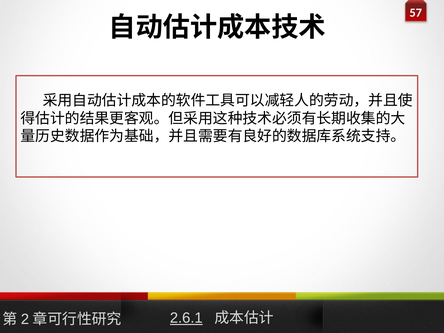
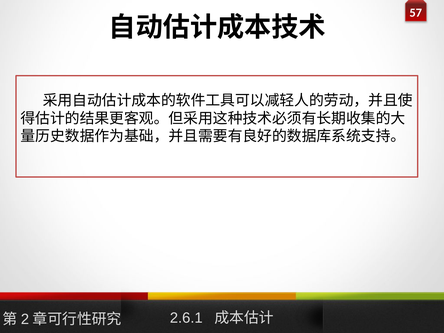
2.6.1 underline: present -> none
